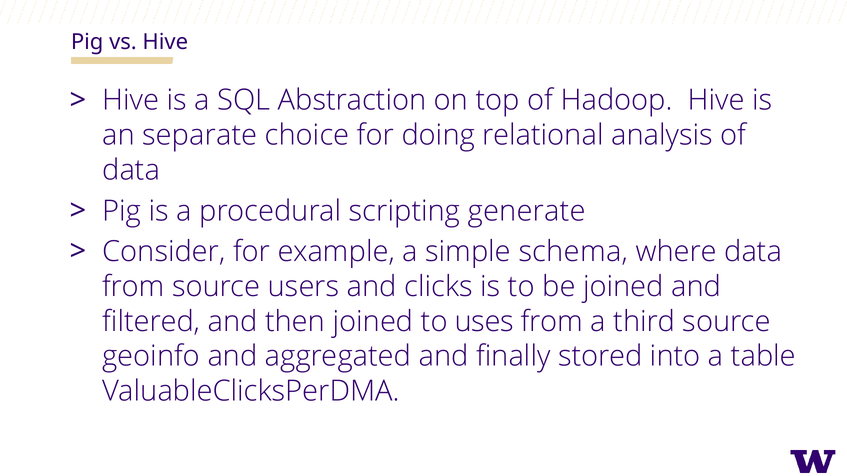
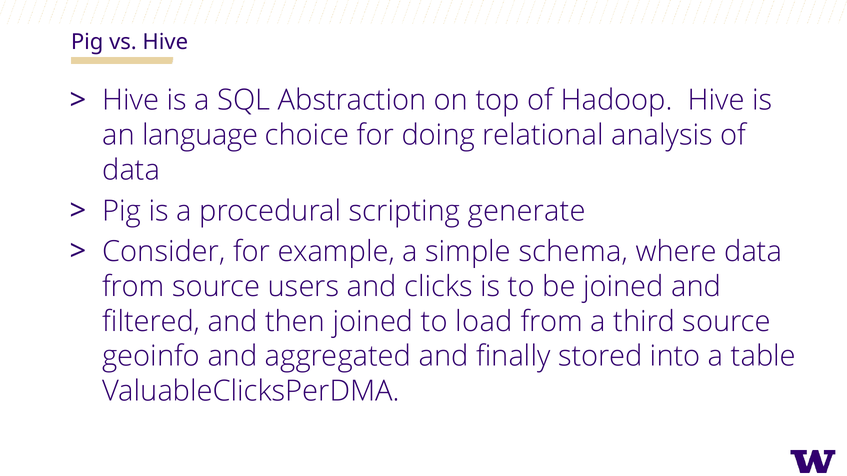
separate: separate -> language
uses: uses -> load
